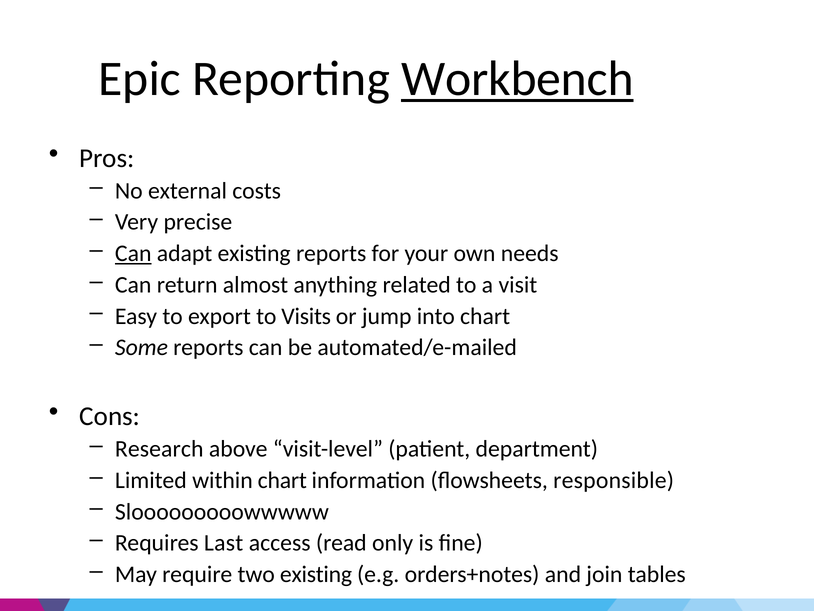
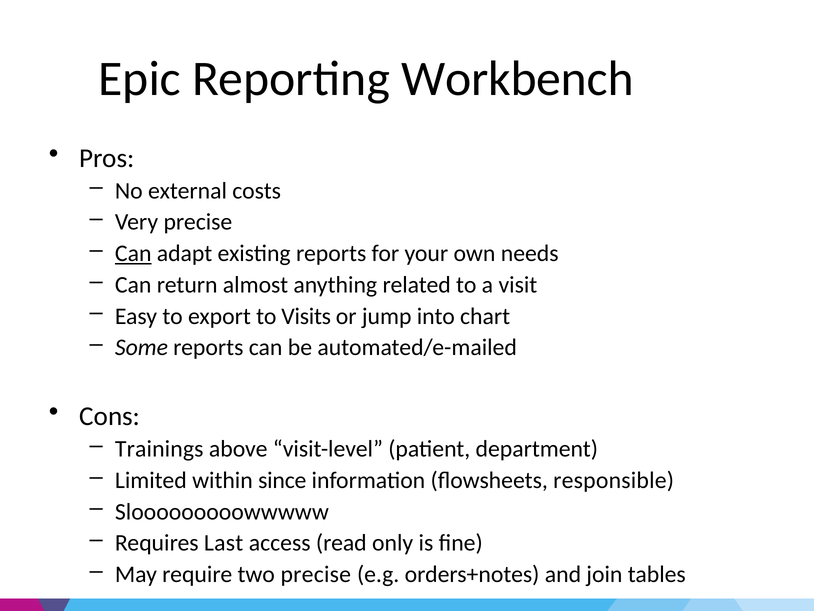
Workbench underline: present -> none
Research: Research -> Trainings
within chart: chart -> since
two existing: existing -> precise
